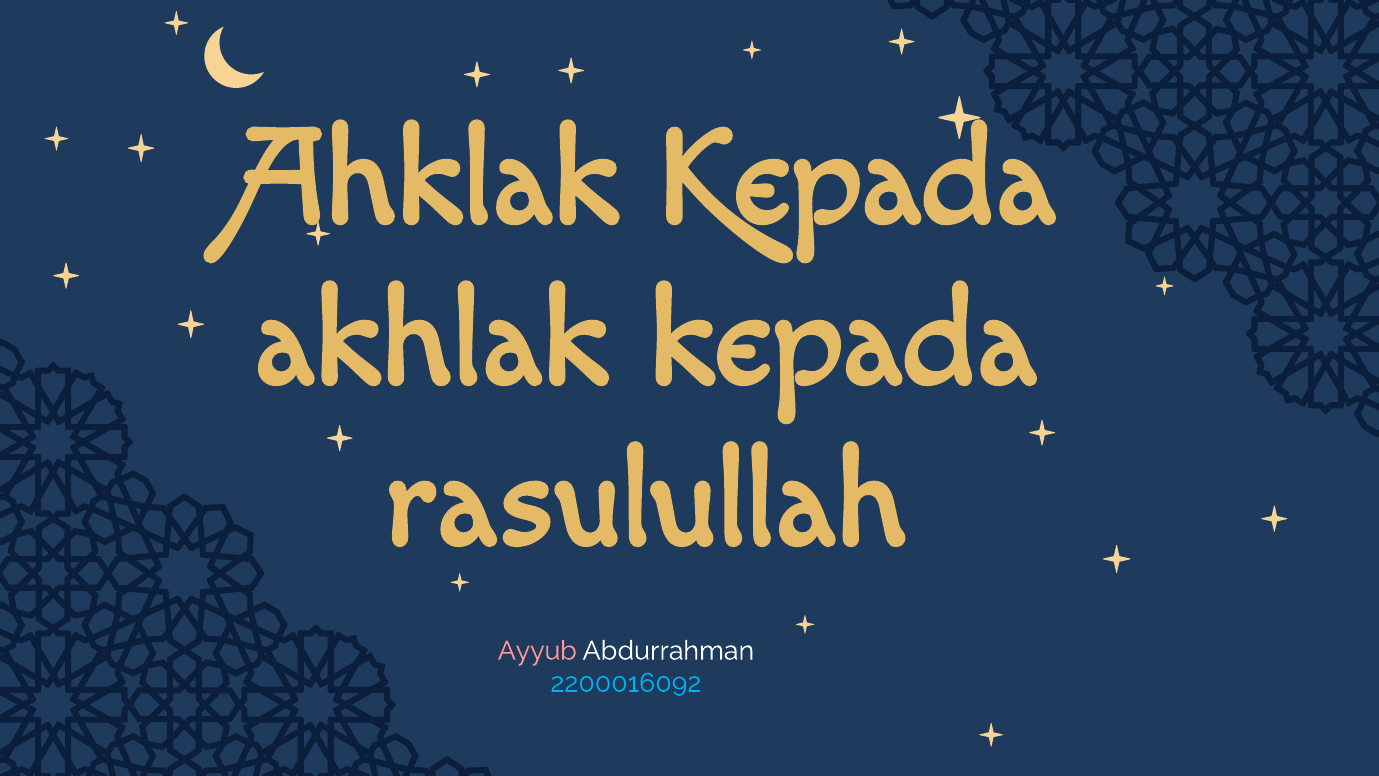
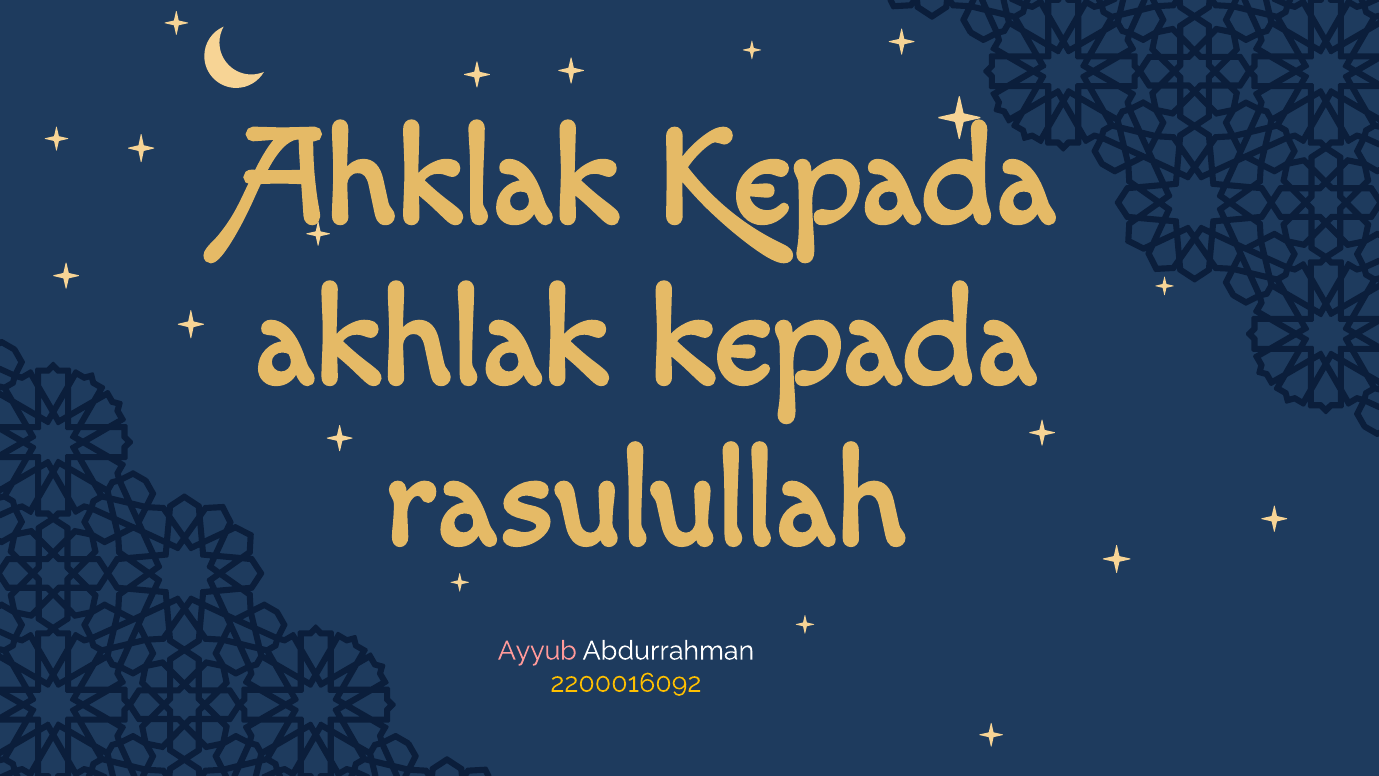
2200016092 colour: light blue -> yellow
